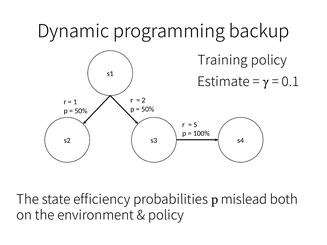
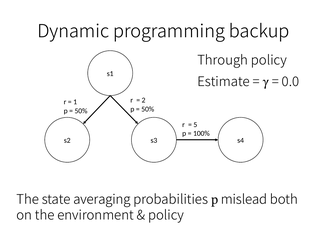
Training: Training -> Through
0.1: 0.1 -> 0.0
efficiency: efficiency -> averaging
